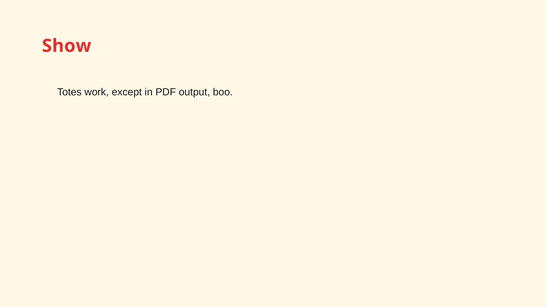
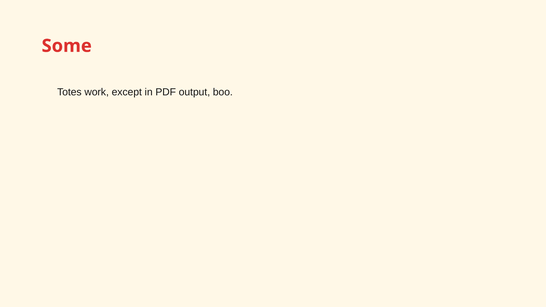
Show: Show -> Some
